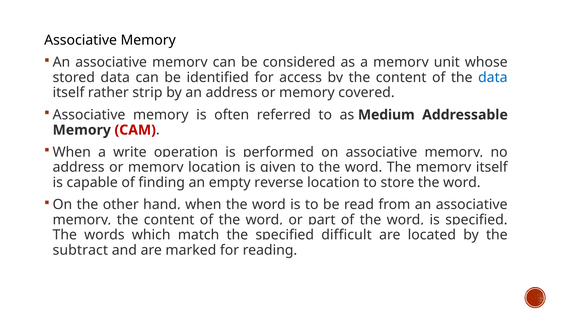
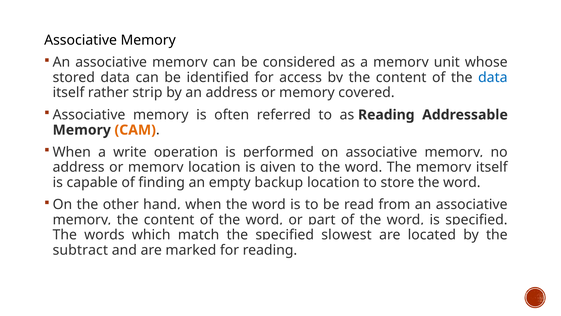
as Medium: Medium -> Reading
CAM colour: red -> orange
reverse: reverse -> backup
difficult: difficult -> slowest
